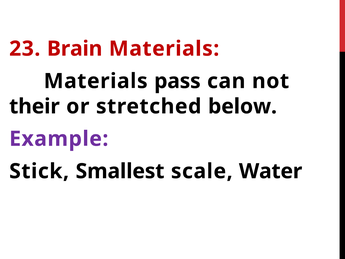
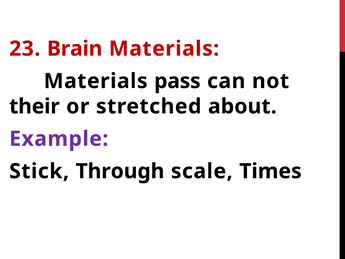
below: below -> about
Smallest: Smallest -> Through
Water: Water -> Times
